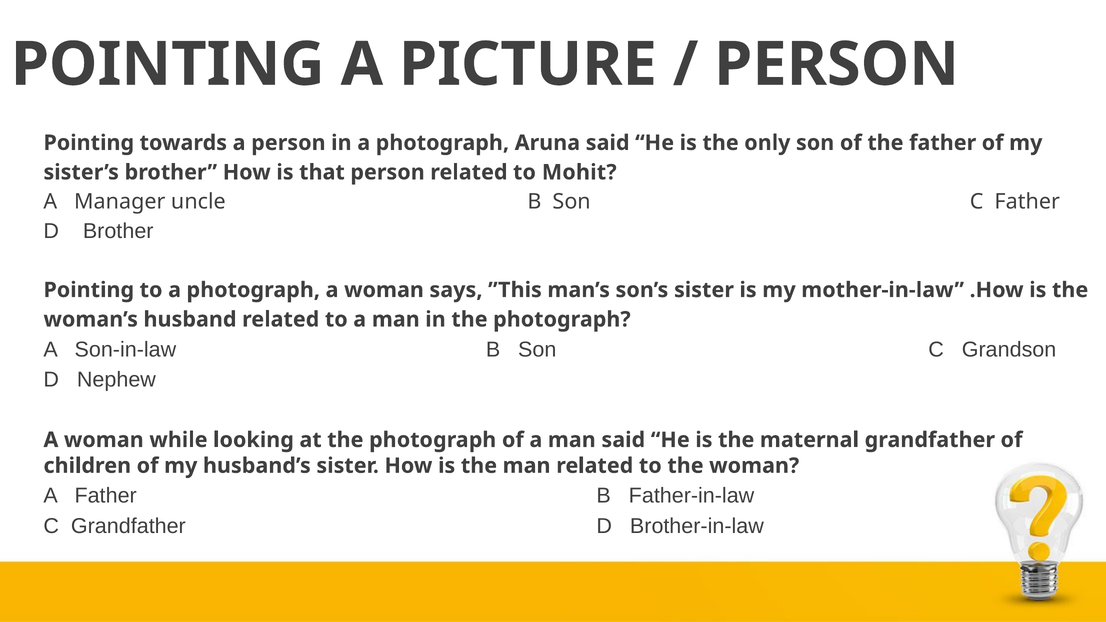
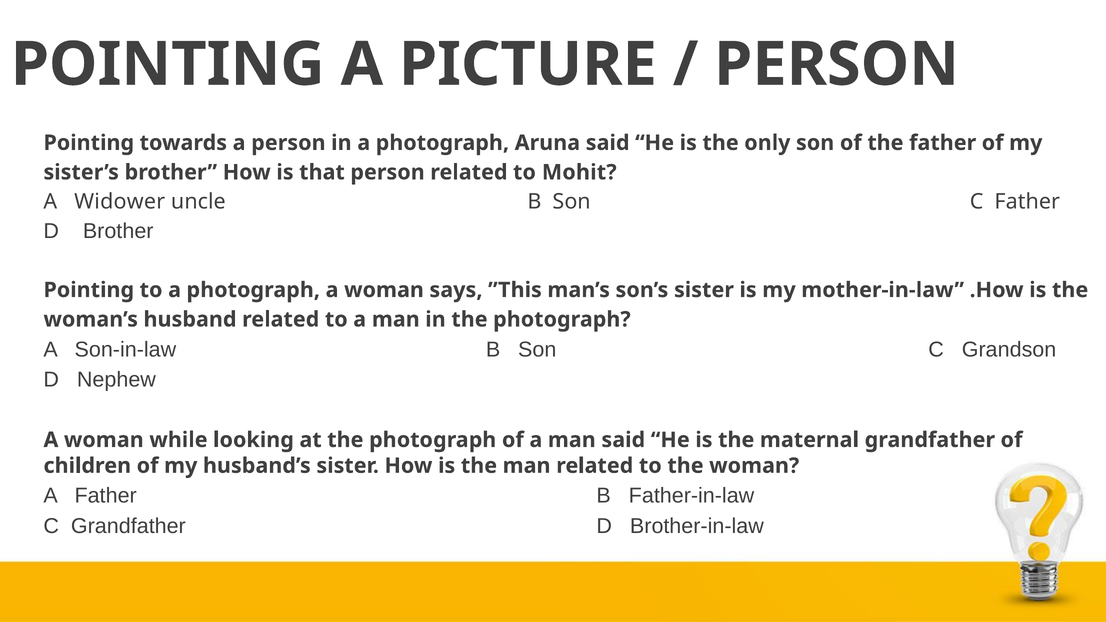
Manager: Manager -> Widower
